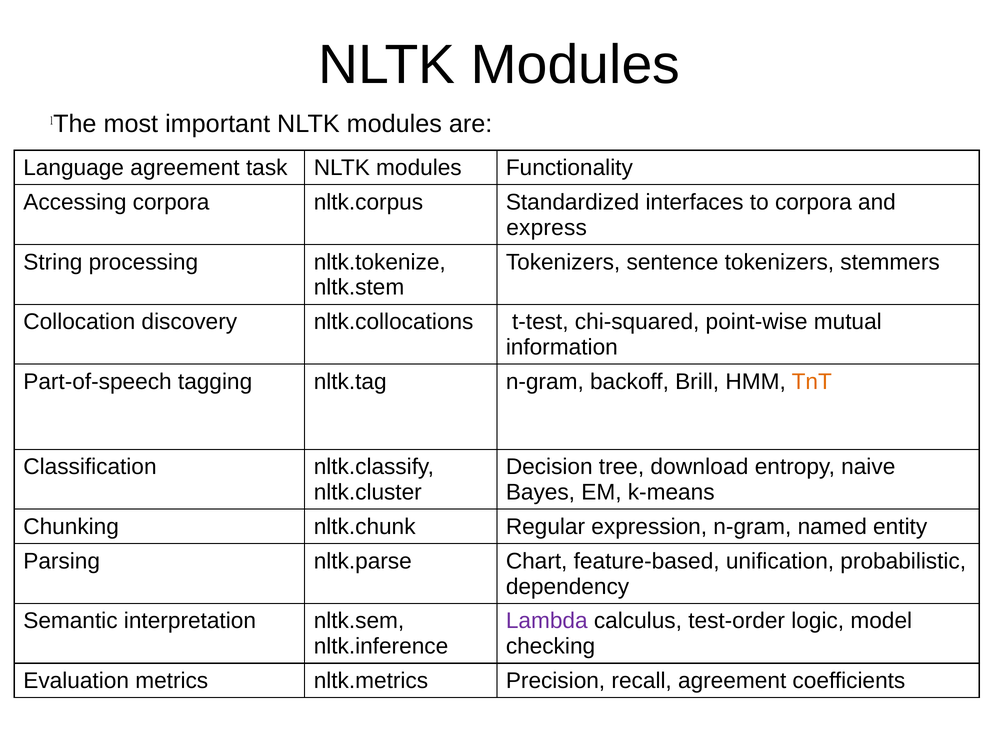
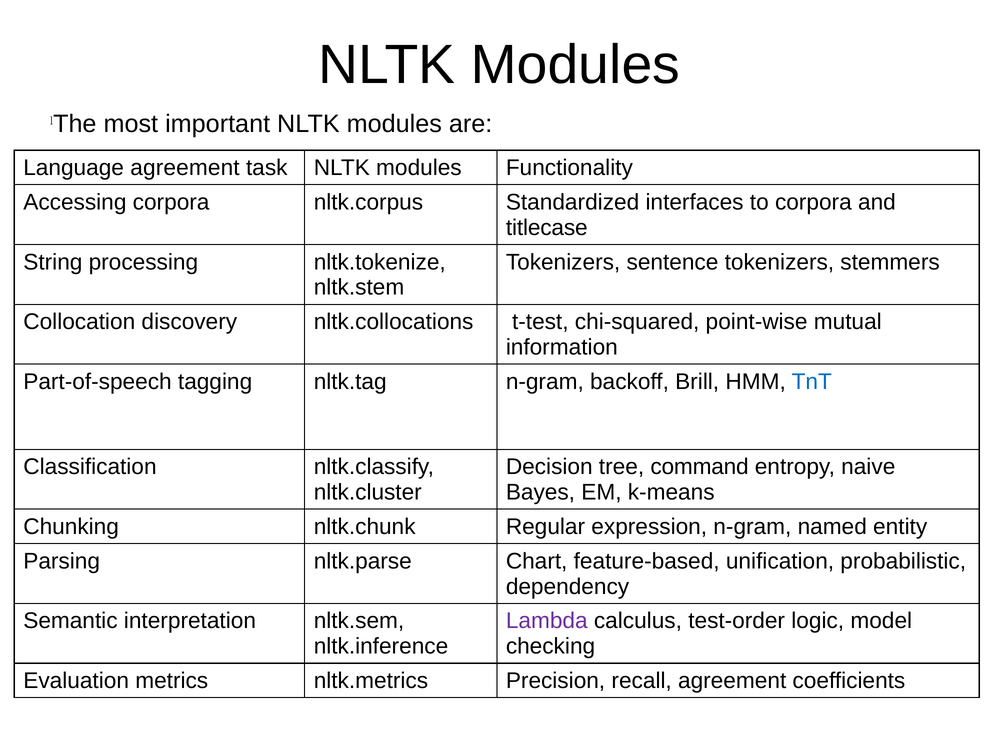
express: express -> titlecase
TnT colour: orange -> blue
download: download -> command
